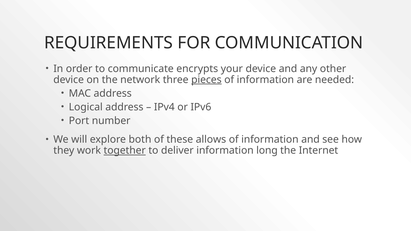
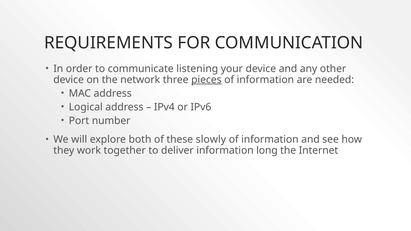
encrypts: encrypts -> listening
allows: allows -> slowly
together underline: present -> none
